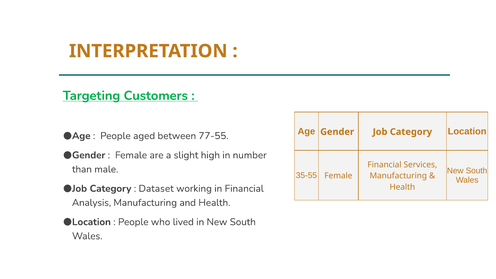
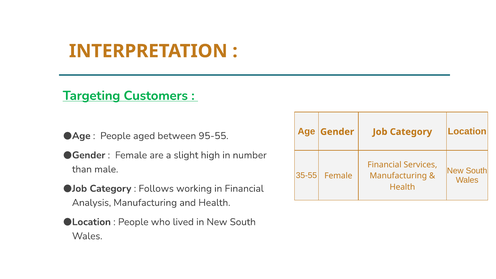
77-55: 77-55 -> 95-55
Dataset: Dataset -> Follows
